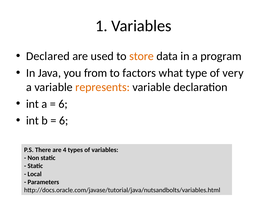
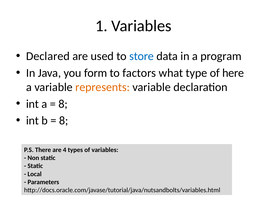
store colour: orange -> blue
from: from -> form
very: very -> here
6 at (63, 103): 6 -> 8
6 at (64, 120): 6 -> 8
